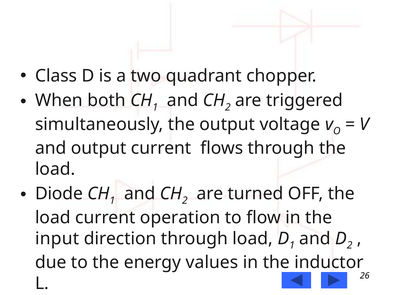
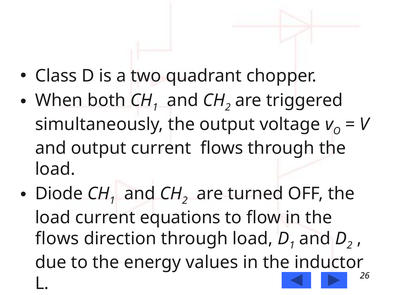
operation: operation -> equations
input at (57, 238): input -> flows
